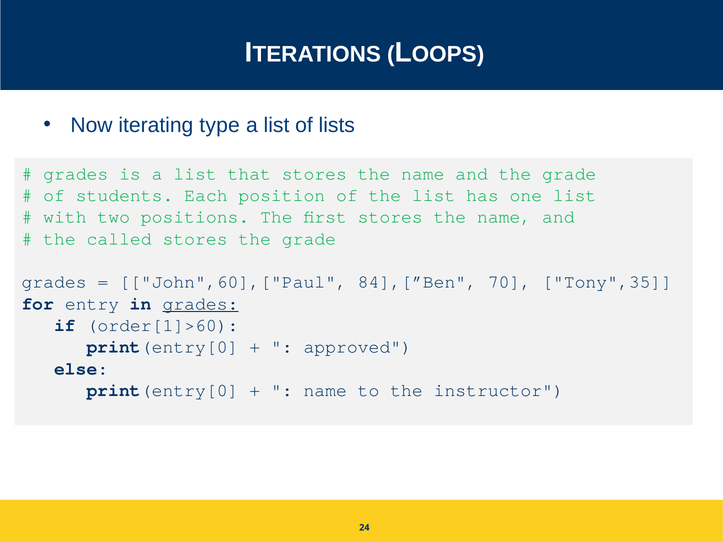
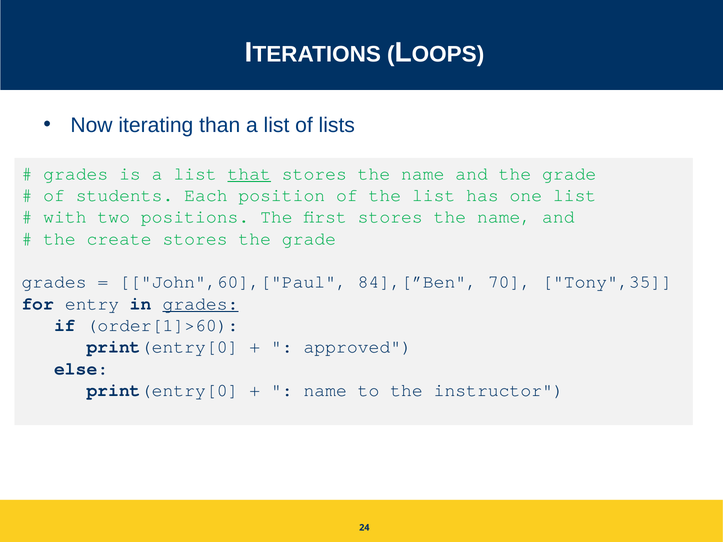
type: type -> than
that underline: none -> present
called: called -> create
